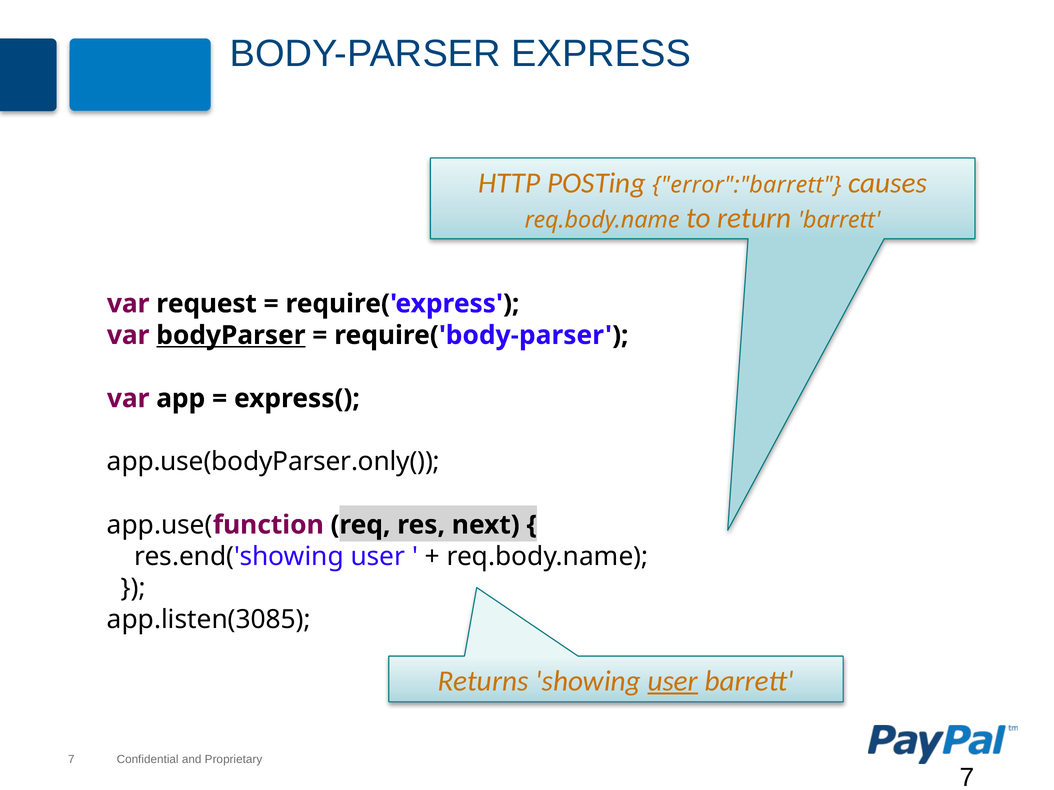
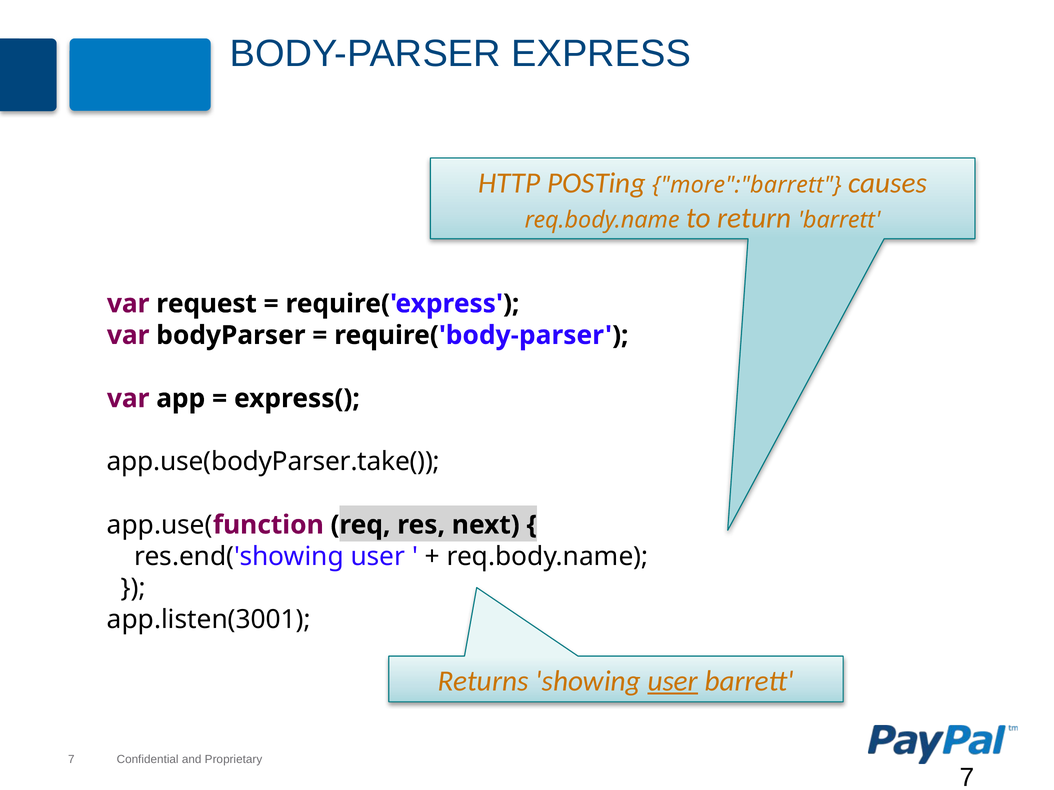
error":"barrett: error":"barrett -> more":"barrett
bodyParser underline: present -> none
app.use(bodyParser.only(: app.use(bodyParser.only( -> app.use(bodyParser.take(
app.listen(3085: app.listen(3085 -> app.listen(3001
